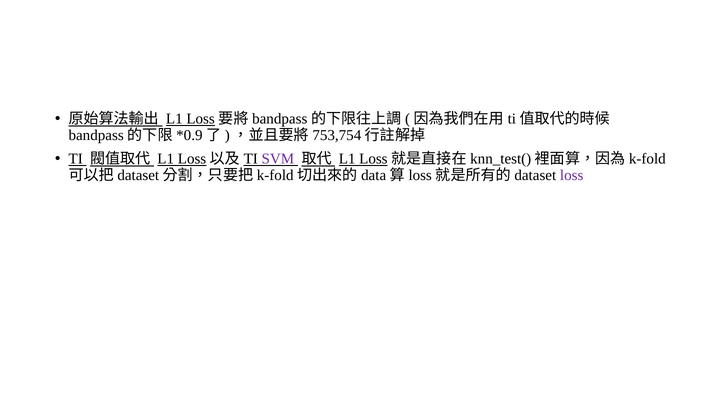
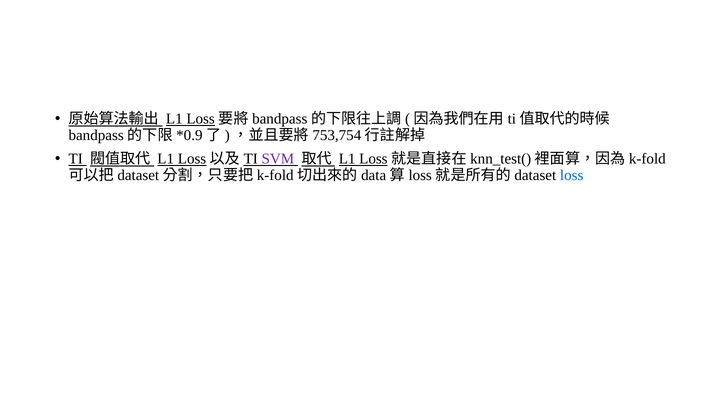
loss colour: purple -> blue
